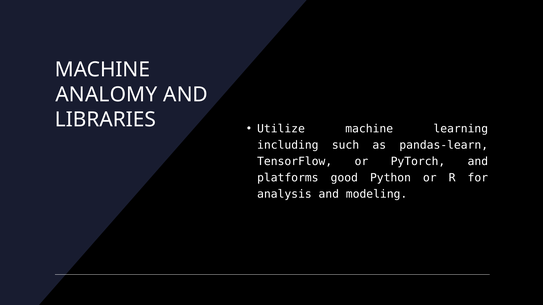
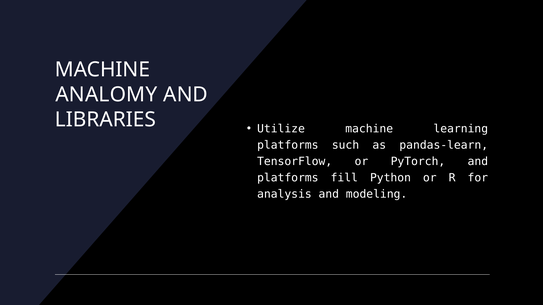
including at (288, 145): including -> platforms
good: good -> fill
